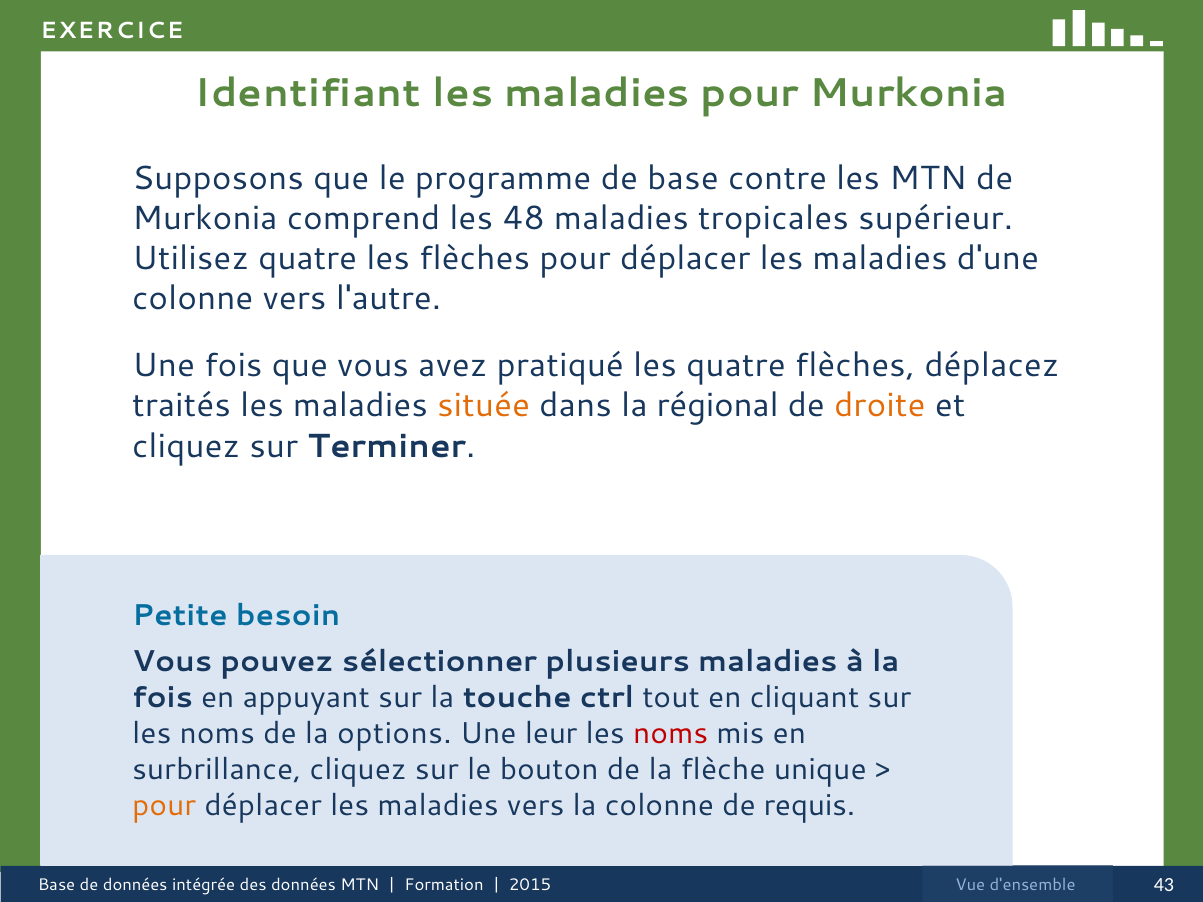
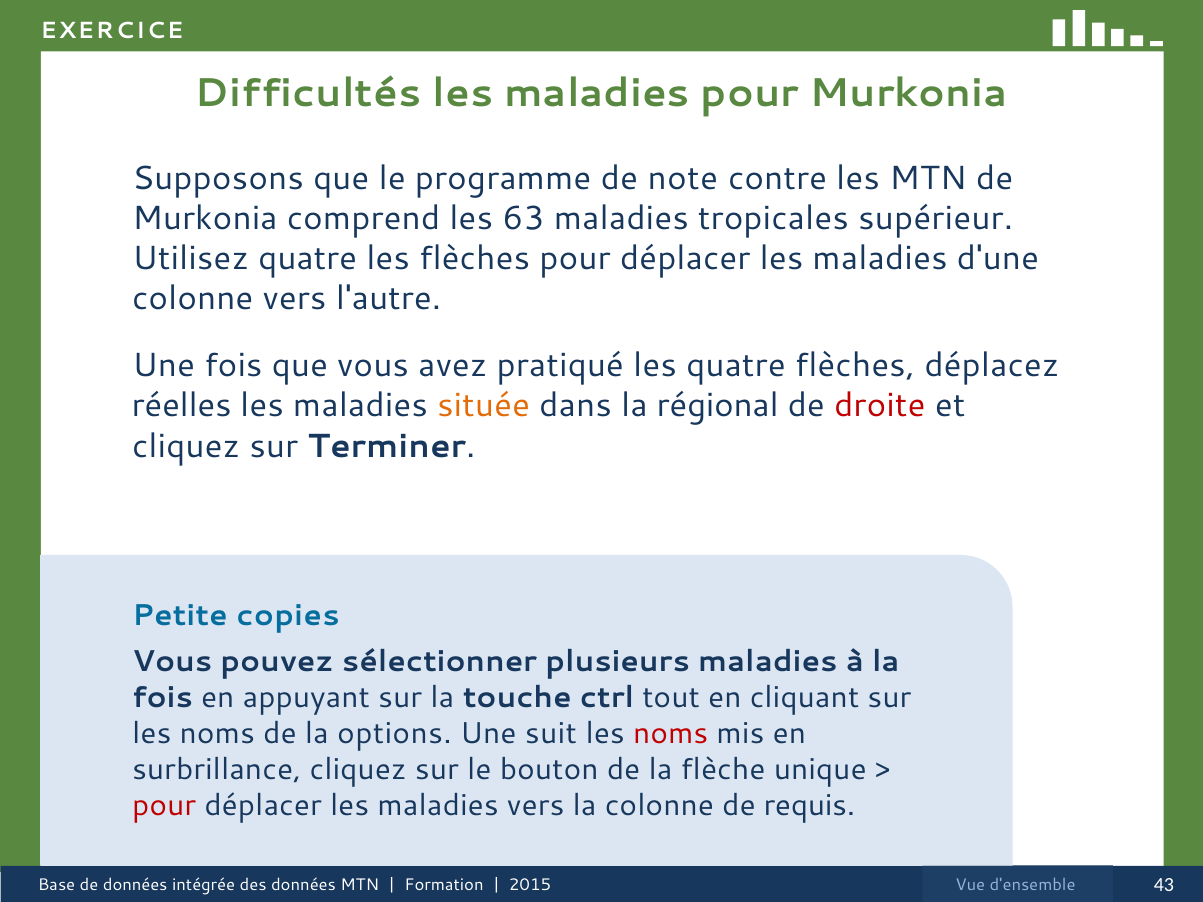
Identifiant: Identifiant -> Difficultés
de base: base -> note
48: 48 -> 63
traités: traités -> réelles
droite colour: orange -> red
besoin: besoin -> copies
leur: leur -> suit
pour at (164, 806) colour: orange -> red
